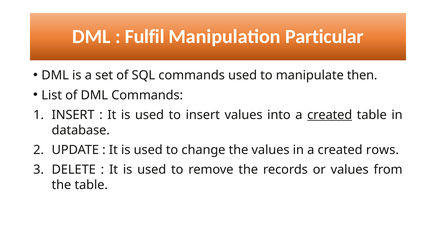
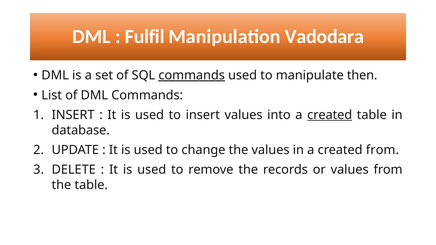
Particular: Particular -> Vadodara
commands at (192, 75) underline: none -> present
created rows: rows -> from
